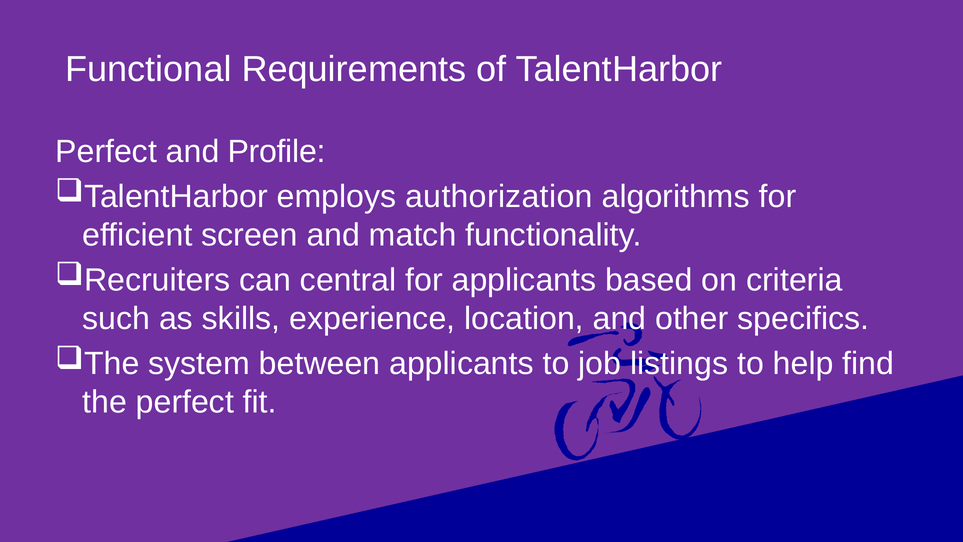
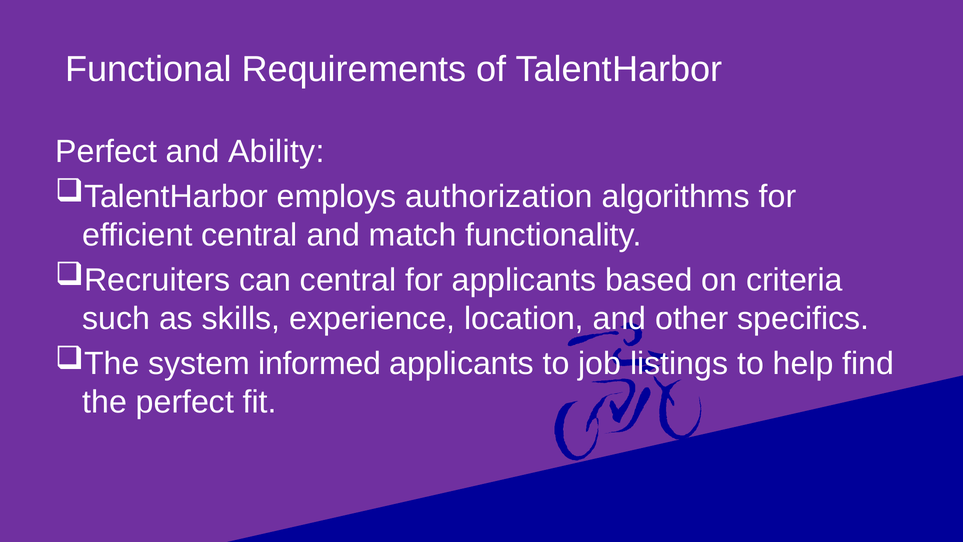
Profile: Profile -> Ability
efficient screen: screen -> central
between: between -> informed
